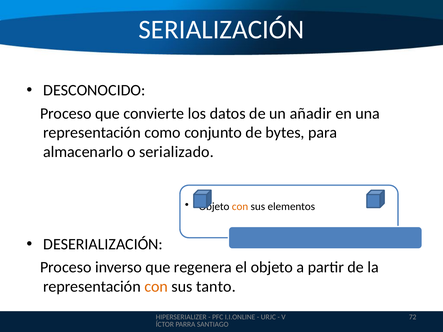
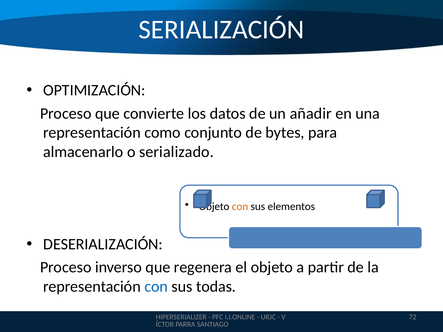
DESCONOCIDO: DESCONOCIDO -> OPTIMIZACIÓN
con at (156, 287) colour: orange -> blue
tanto: tanto -> todas
